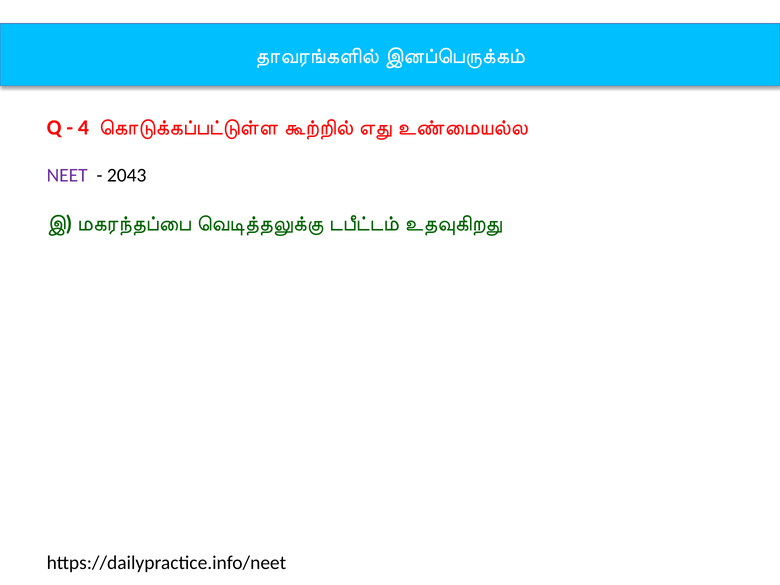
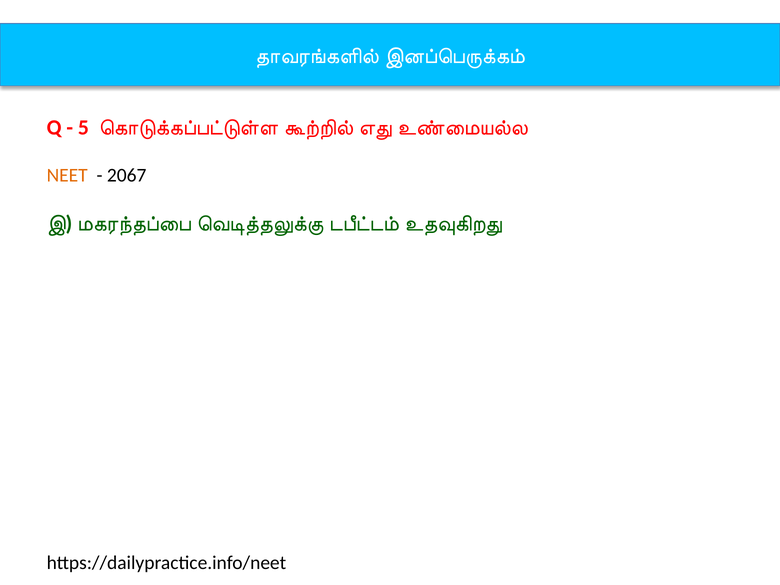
4: 4 -> 5
NEET colour: purple -> orange
2043: 2043 -> 2067
